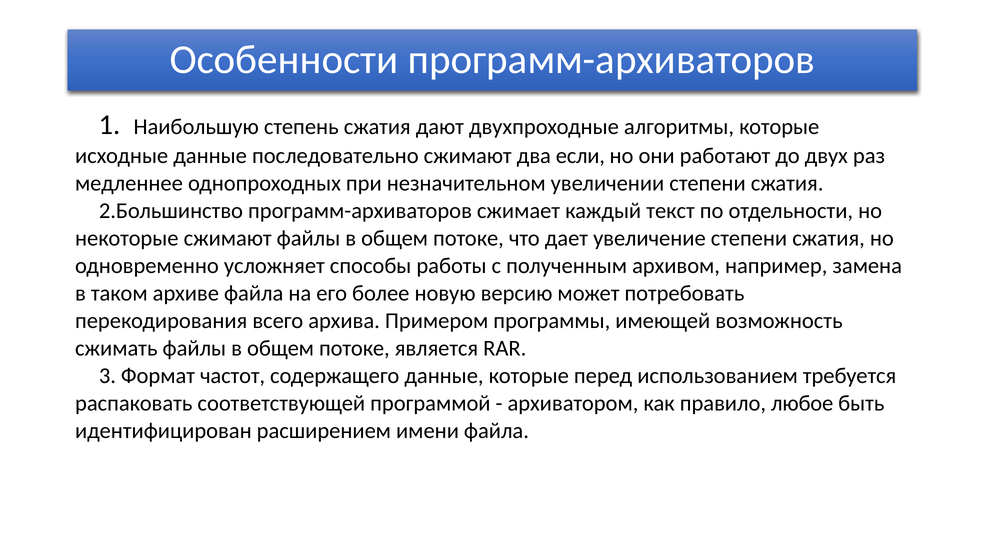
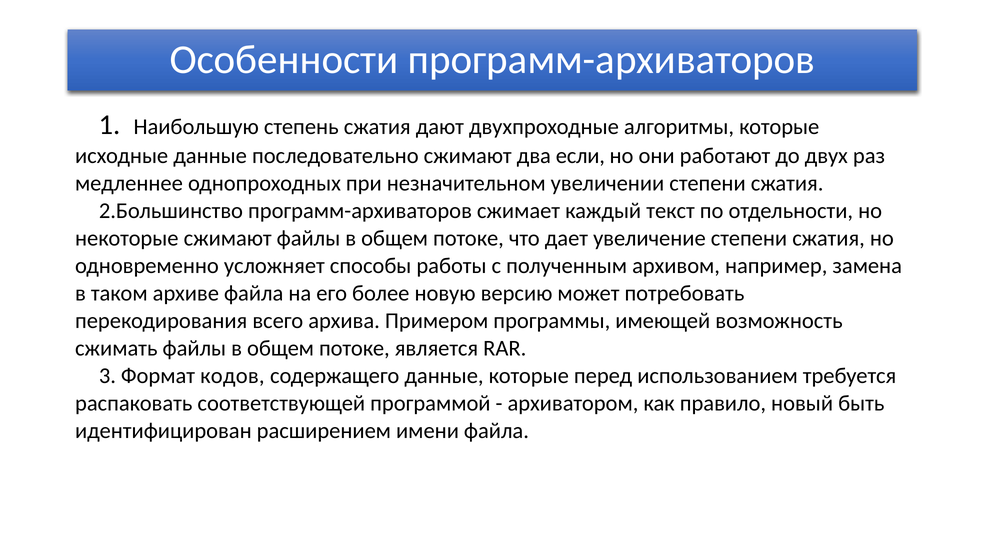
частот: частот -> кодов
любое: любое -> новый
